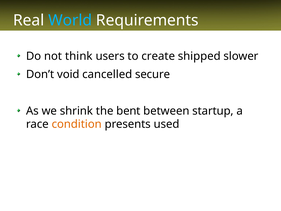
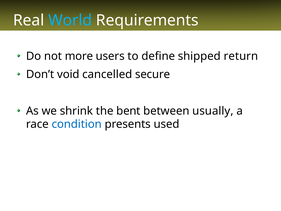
think: think -> more
create: create -> define
slower: slower -> return
startup: startup -> usually
condition colour: orange -> blue
